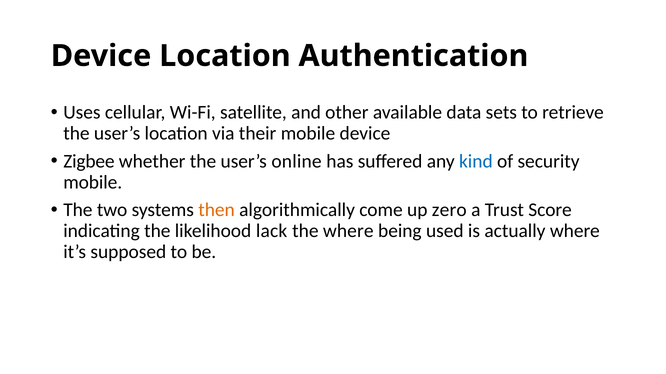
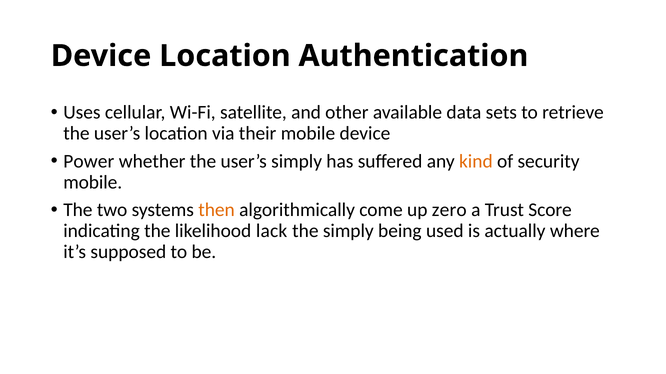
Zigbee: Zigbee -> Power
user’s online: online -> simply
kind colour: blue -> orange
the where: where -> simply
